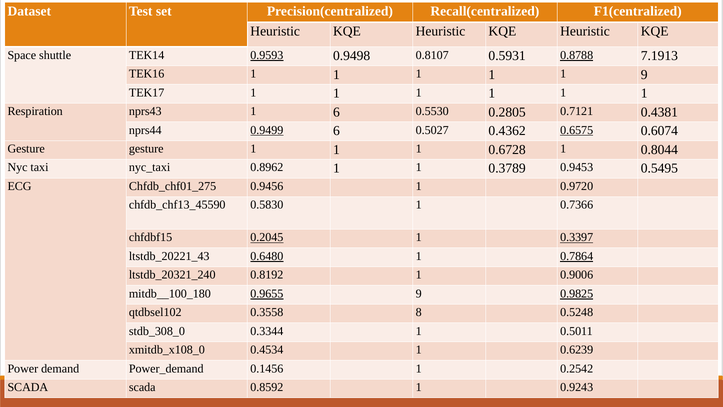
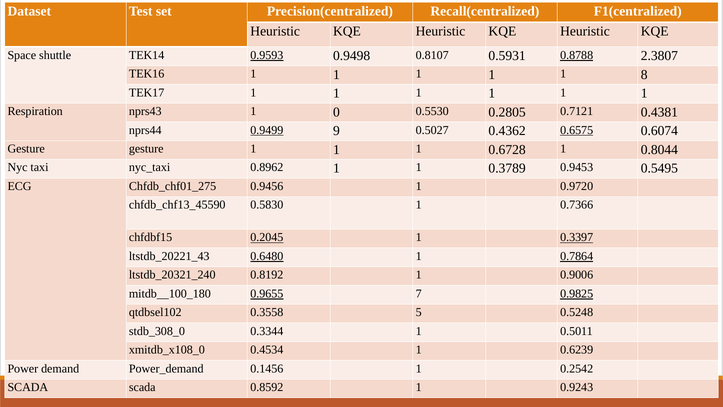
7.1913: 7.1913 -> 2.3807
1 9: 9 -> 8
1 6: 6 -> 0
6 at (336, 131): 6 -> 9
9 at (419, 293): 9 -> 7
8: 8 -> 5
